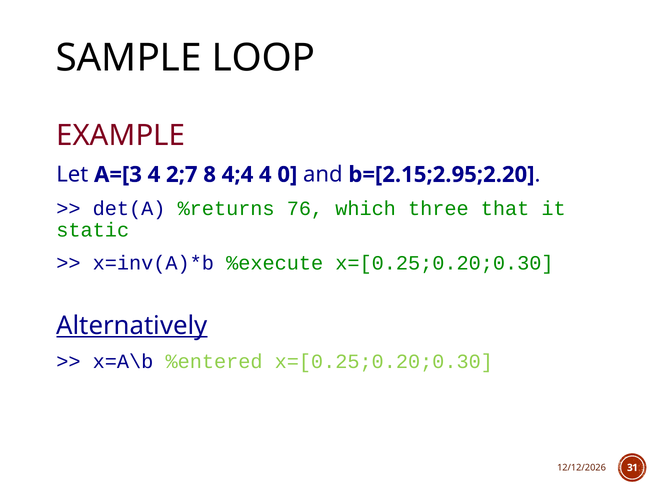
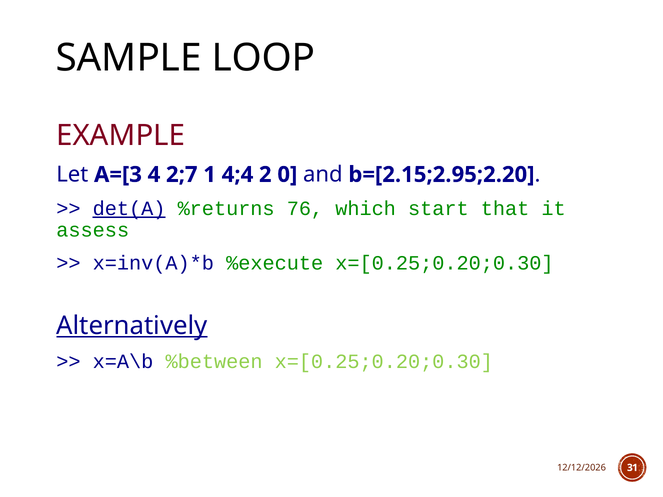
8: 8 -> 1
4;4 4: 4 -> 2
det(A underline: none -> present
three: three -> start
static: static -> assess
%entered: %entered -> %between
